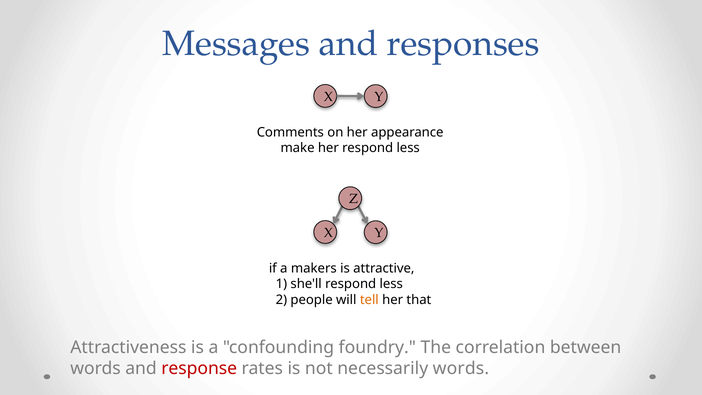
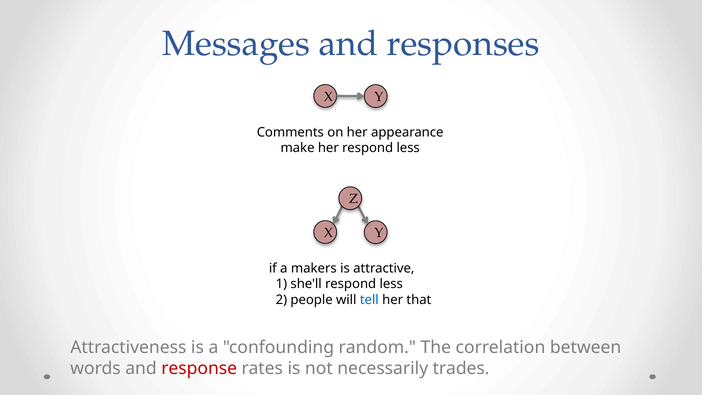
tell colour: orange -> blue
foundry: foundry -> random
necessarily words: words -> trades
